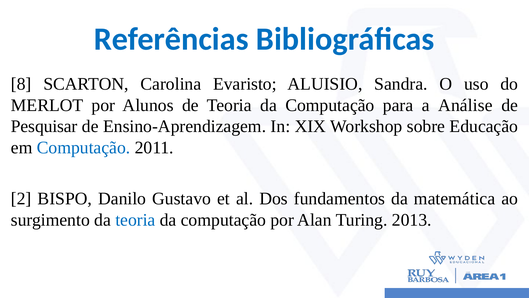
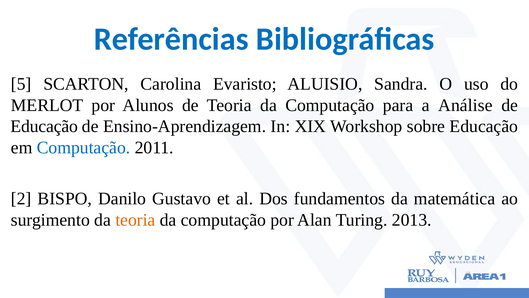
8: 8 -> 5
Pesquisar at (44, 126): Pesquisar -> Educação
teoria at (135, 220) colour: blue -> orange
